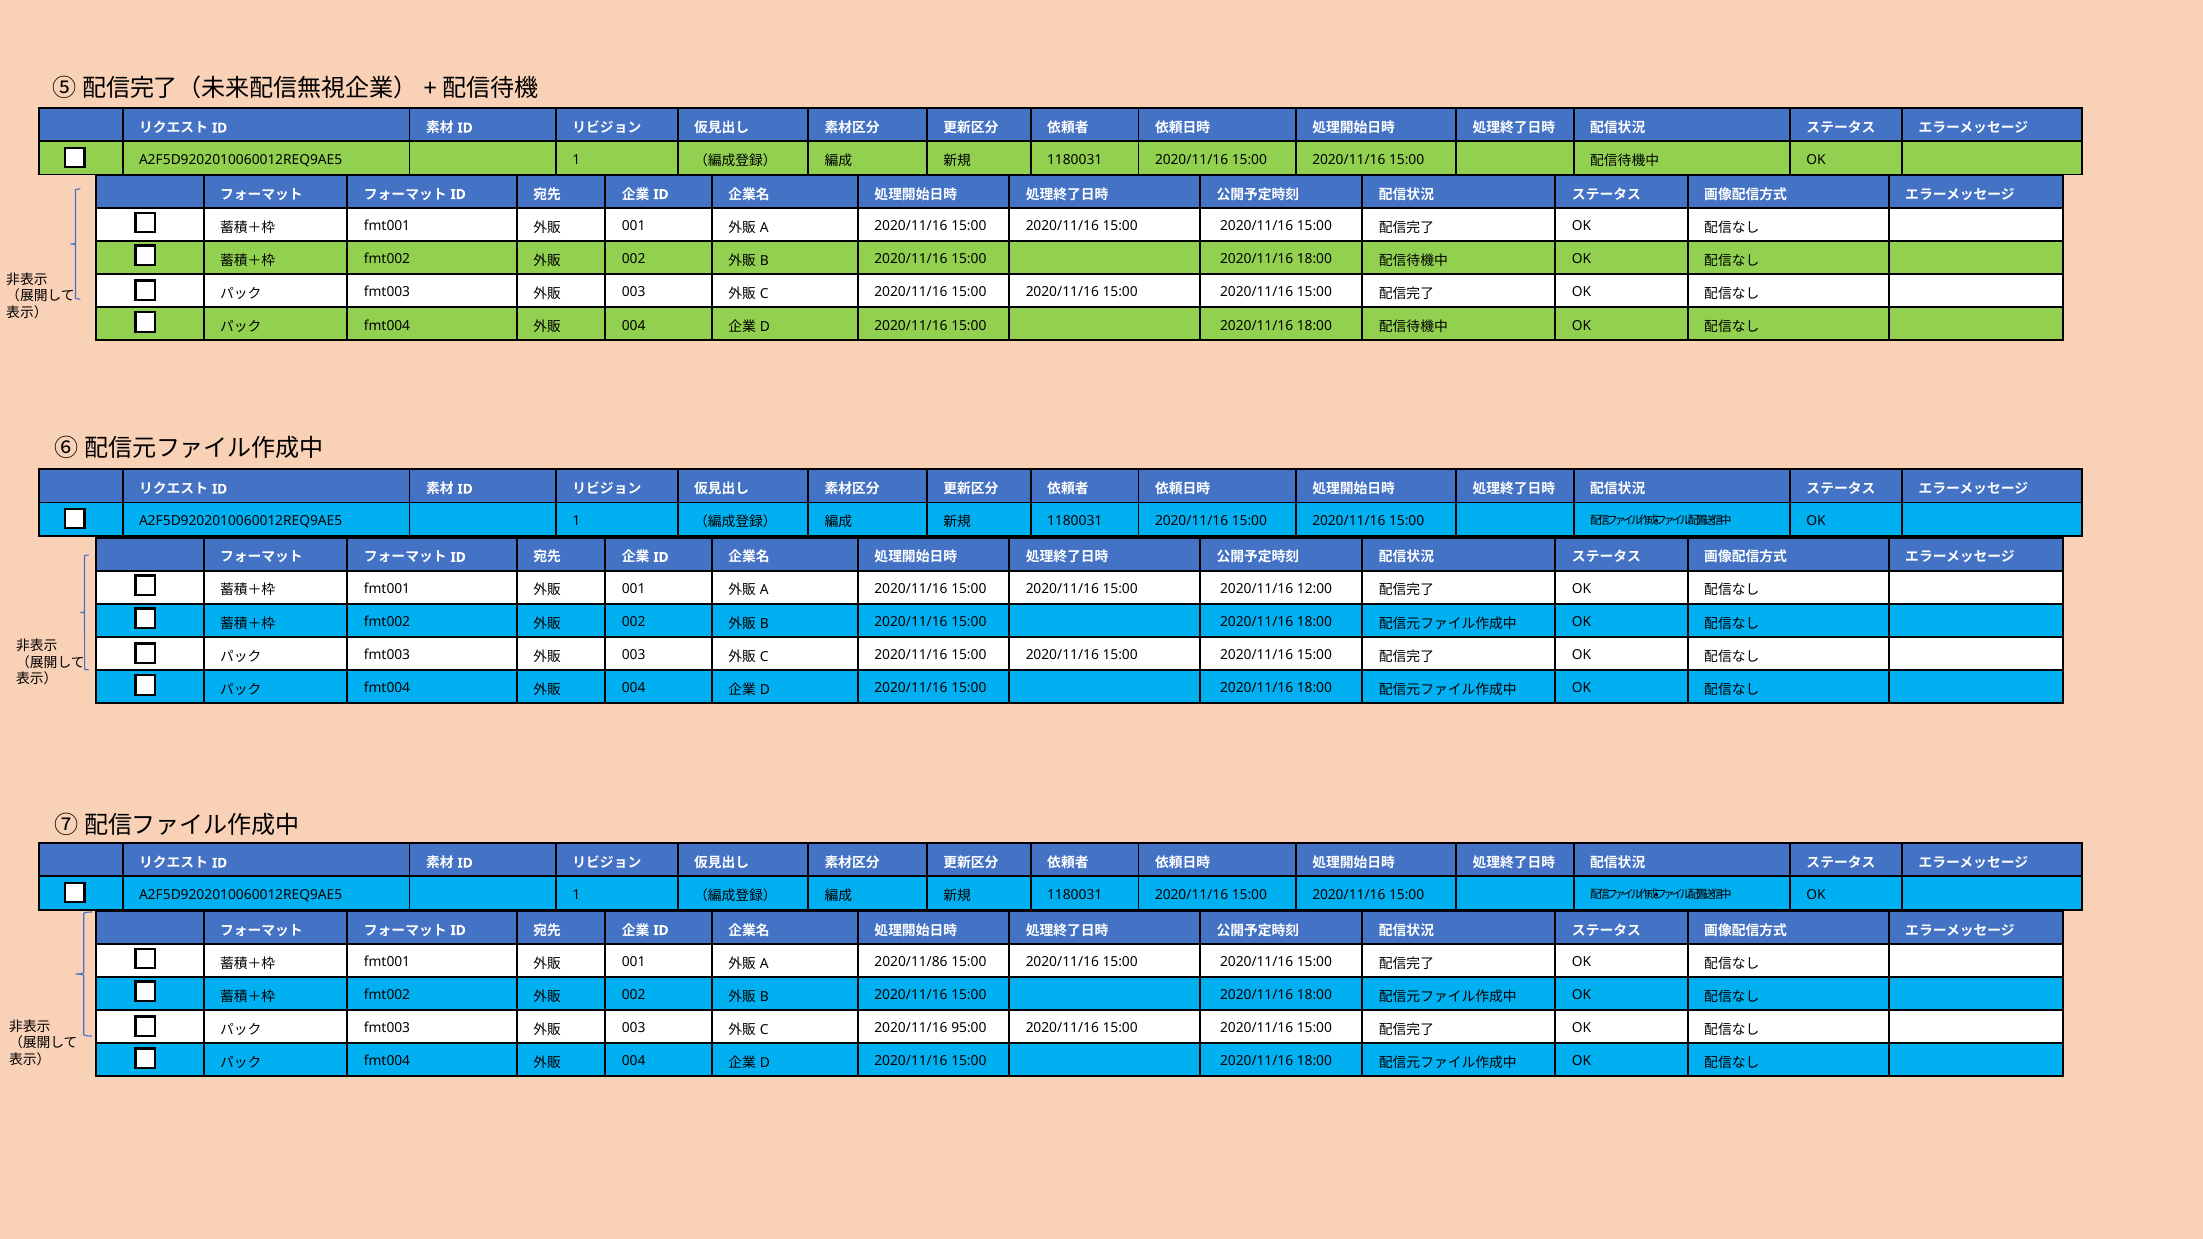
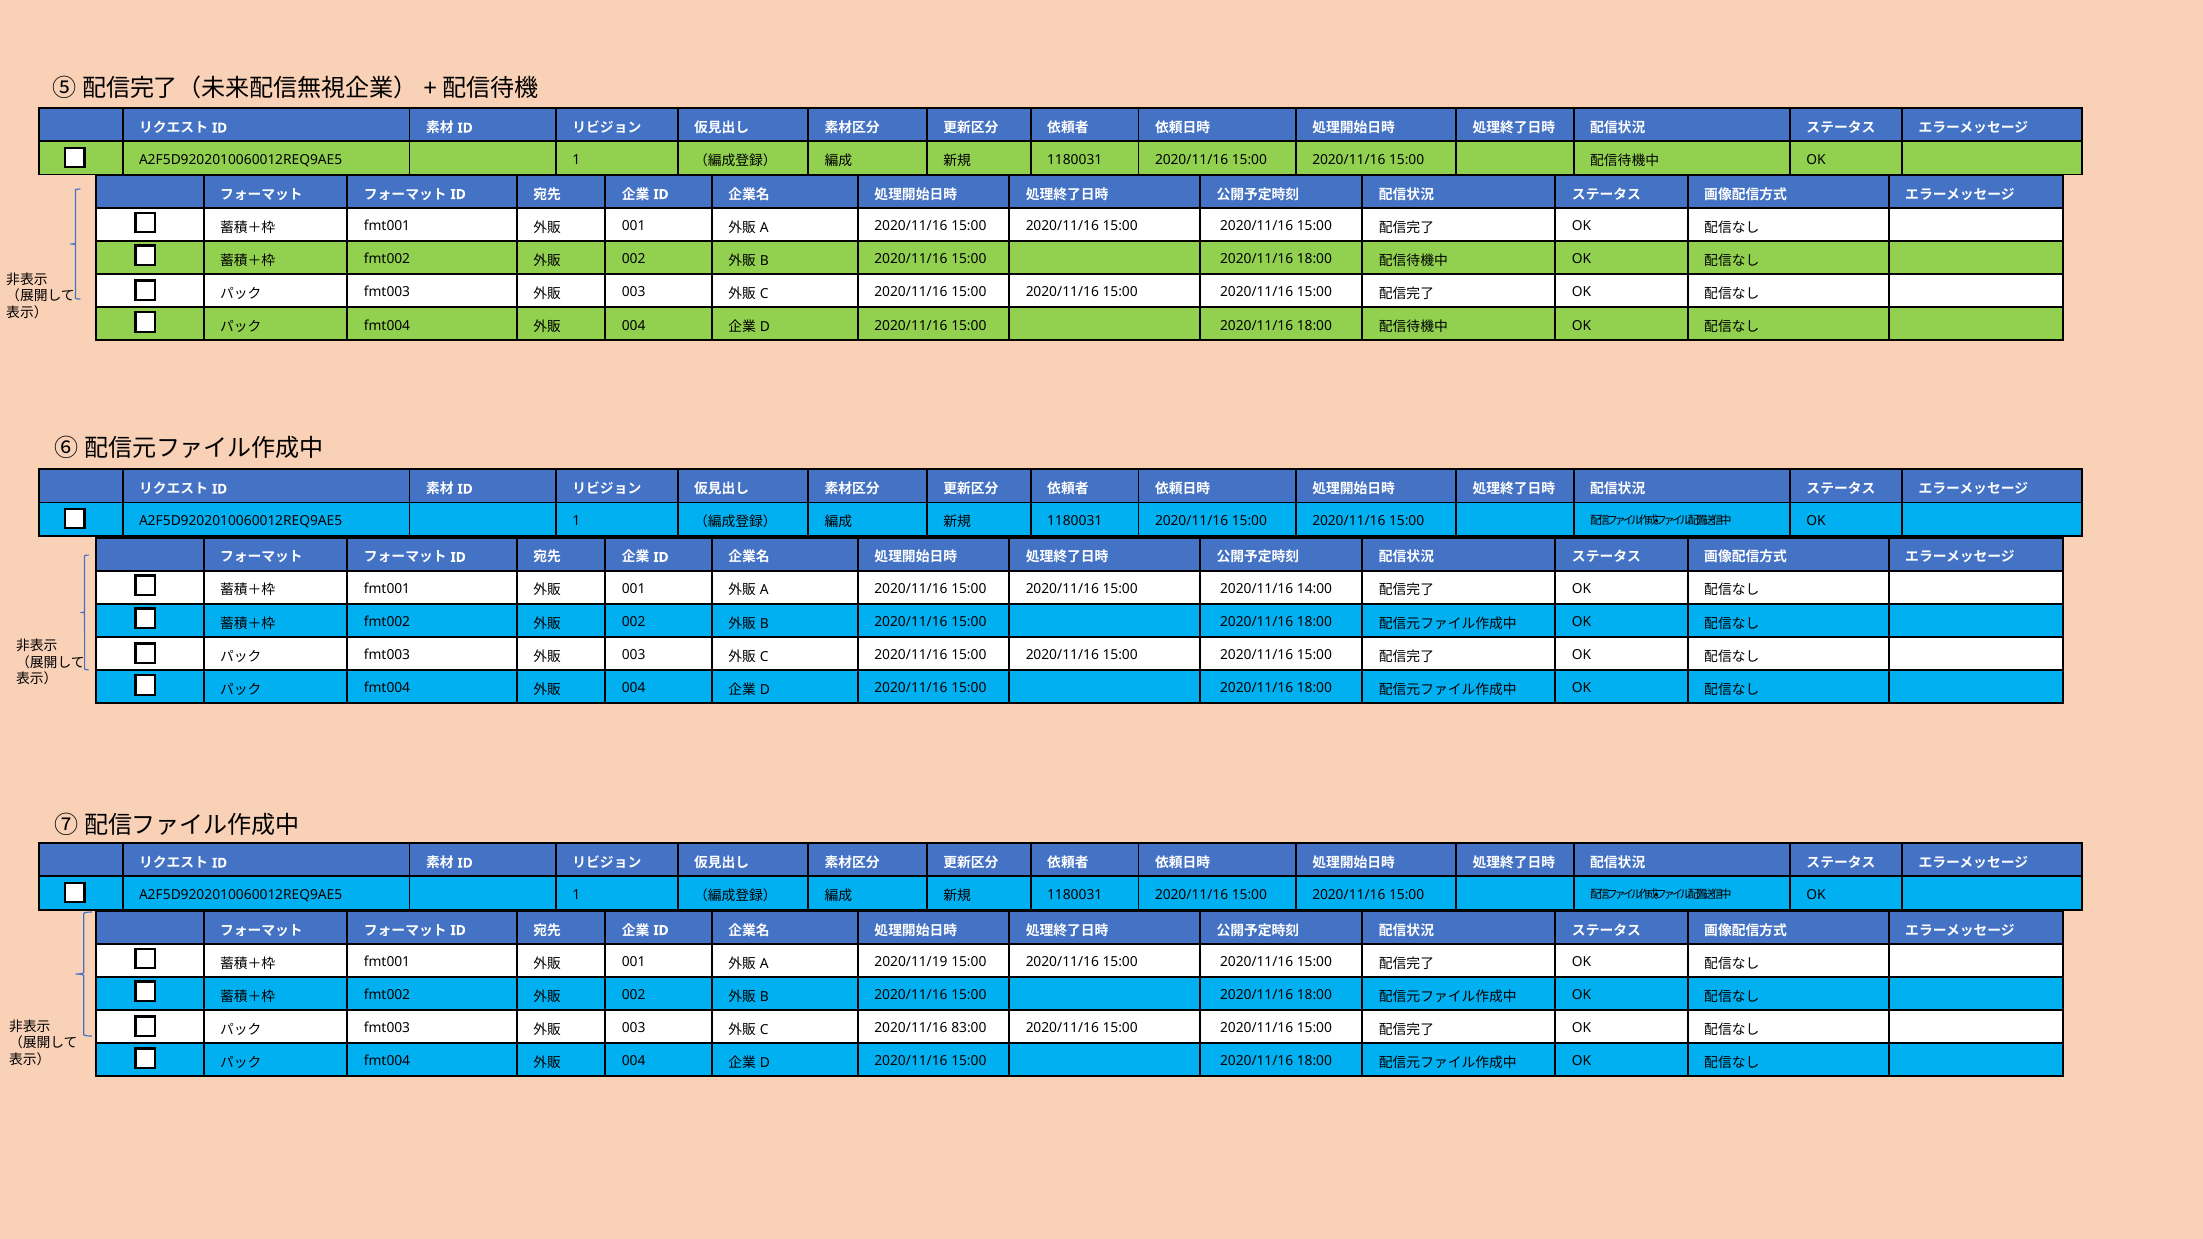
12:00: 12:00 -> 14:00
2020/11/86: 2020/11/86 -> 2020/11/19
95:00: 95:00 -> 83:00
